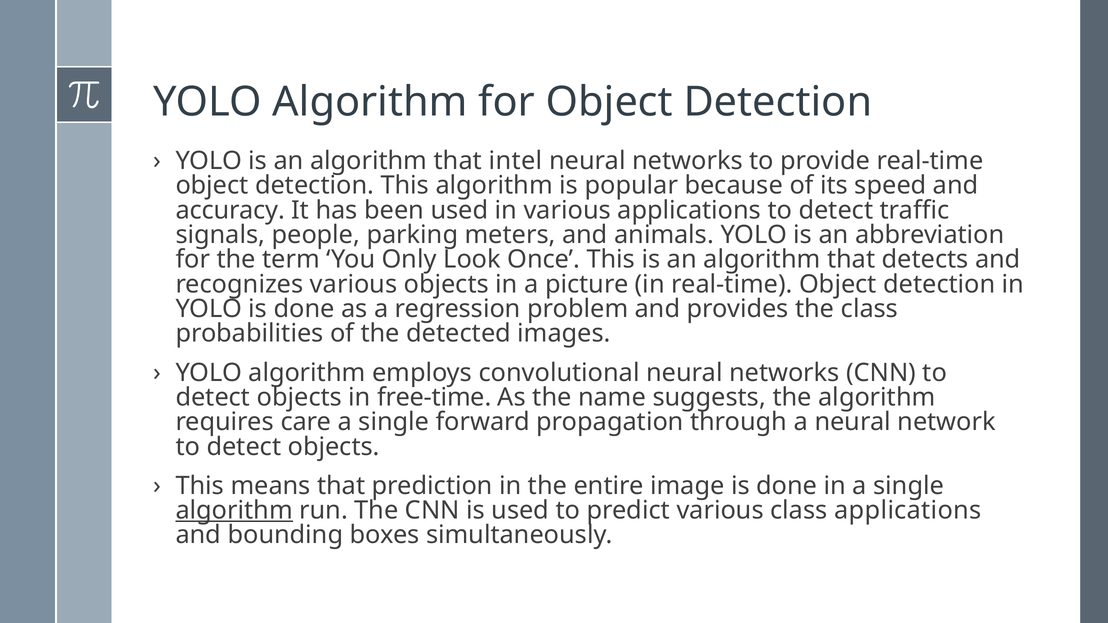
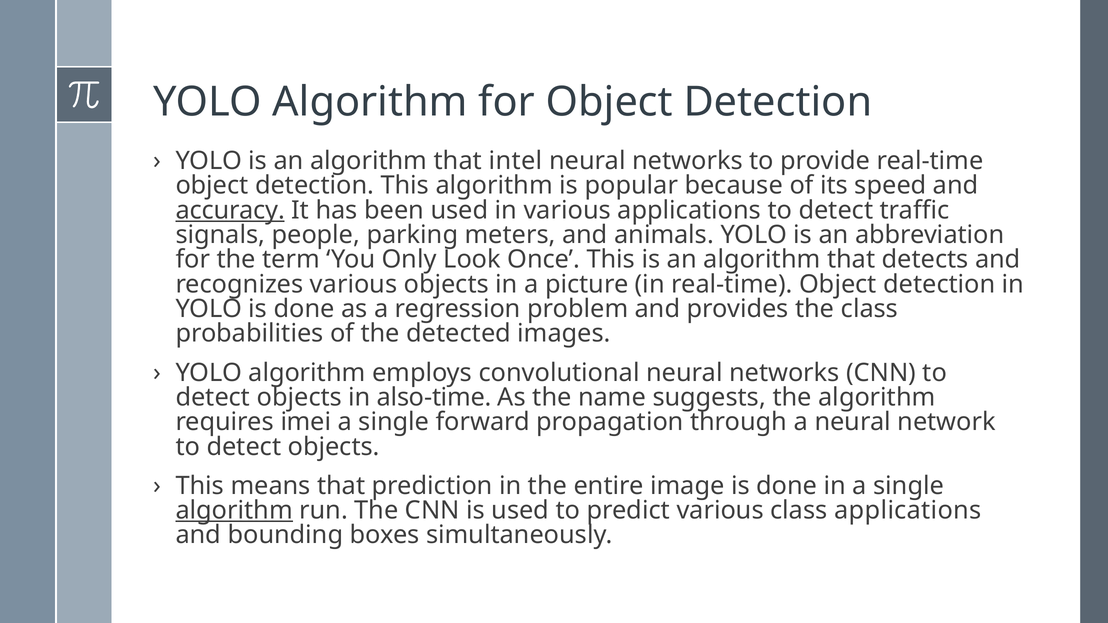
accuracy underline: none -> present
free-time: free-time -> also-time
care: care -> imei
